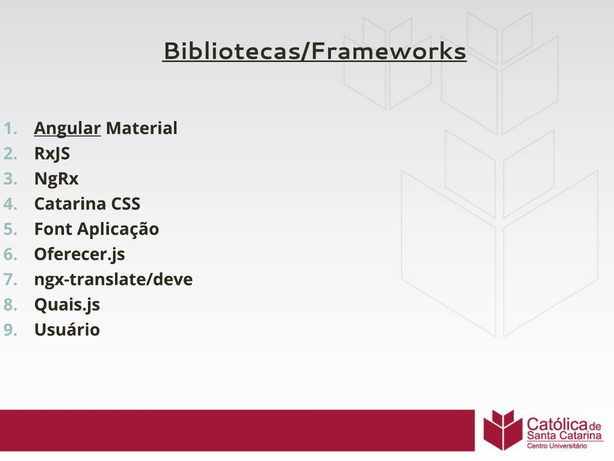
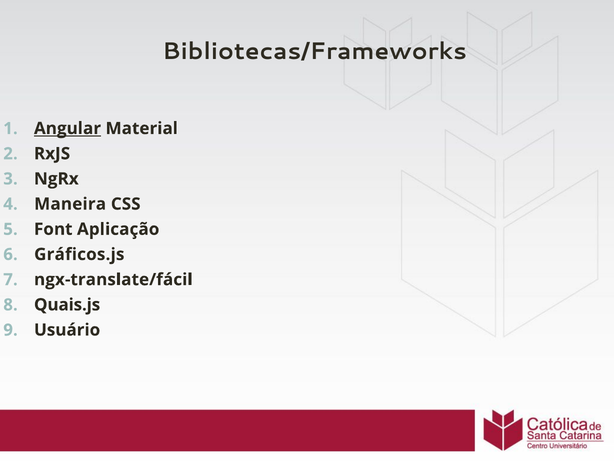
Bibliotecas/Frameworks underline: present -> none
Catarina: Catarina -> Maneira
Oferecer.js: Oferecer.js -> Gráficos.js
ngx-translate/deve: ngx-translate/deve -> ngx-translate/fácil
